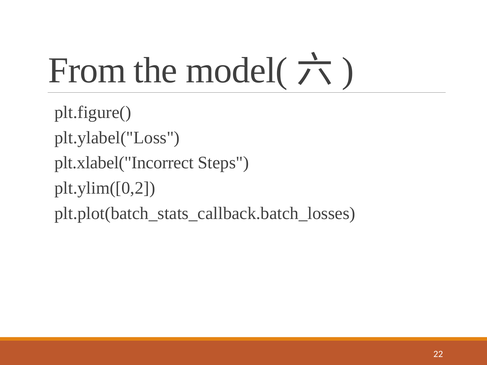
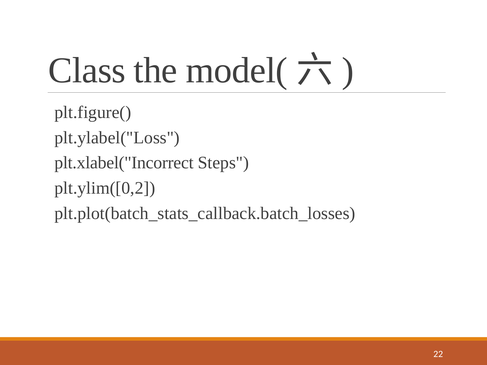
From: From -> Class
